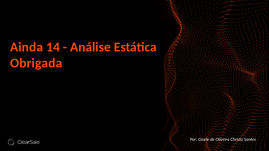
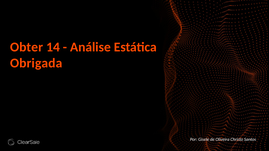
Ainda: Ainda -> Obter
